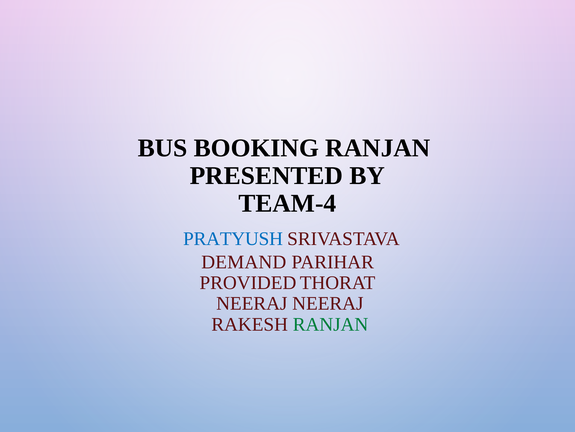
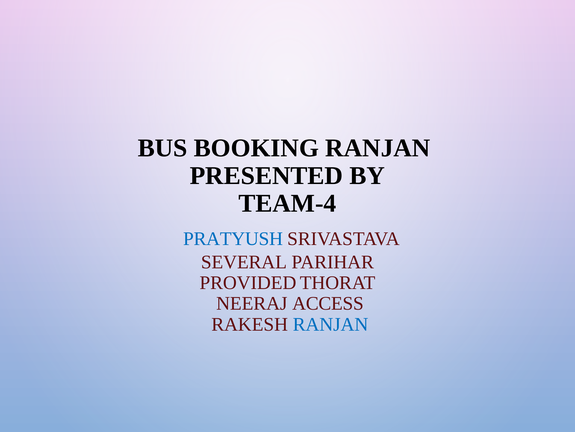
DEMAND: DEMAND -> SEVERAL
NEERAJ NEERAJ: NEERAJ -> ACCESS
RANJAN at (331, 324) colour: green -> blue
